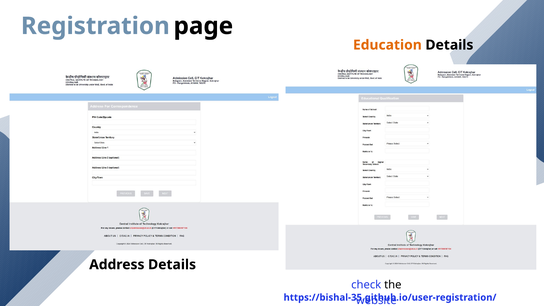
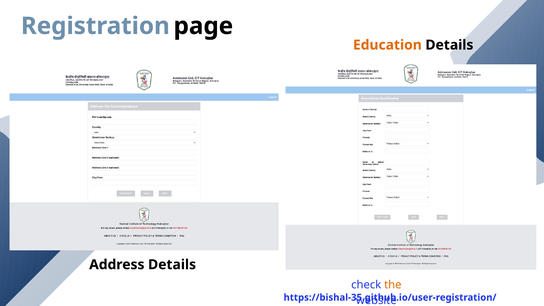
the colour: black -> orange
